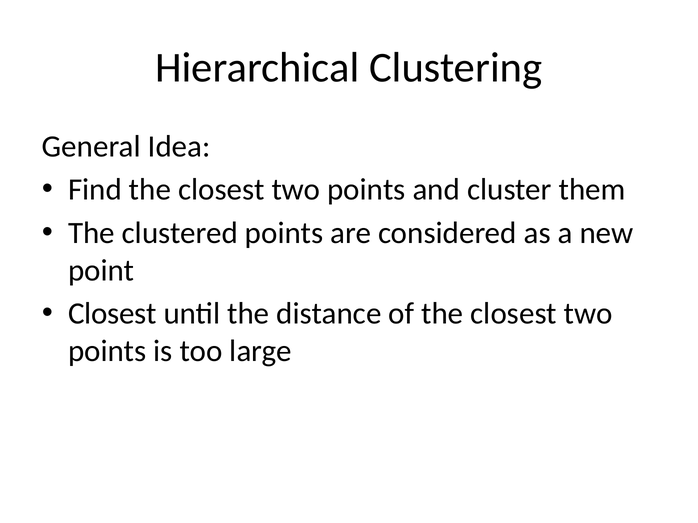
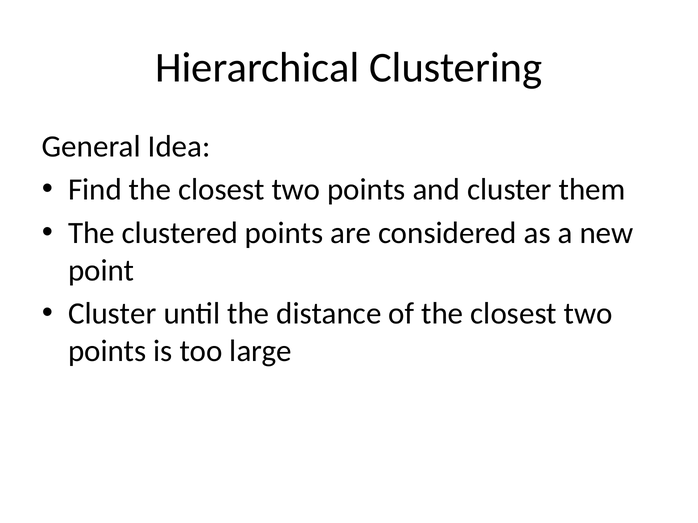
Closest at (112, 314): Closest -> Cluster
